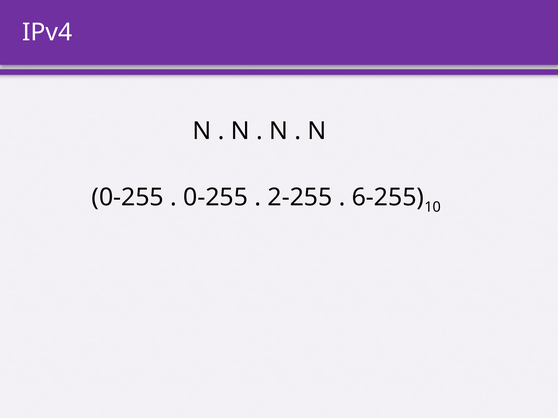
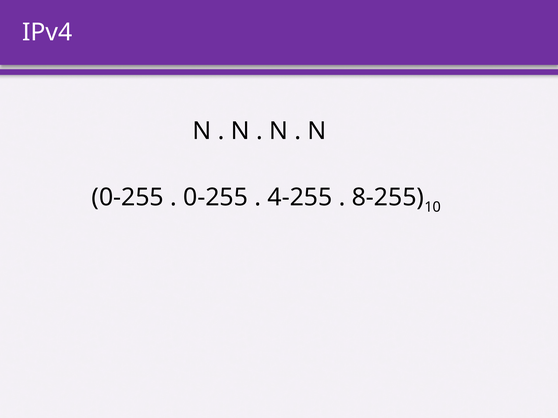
2-255: 2-255 -> 4-255
6-255: 6-255 -> 8-255
